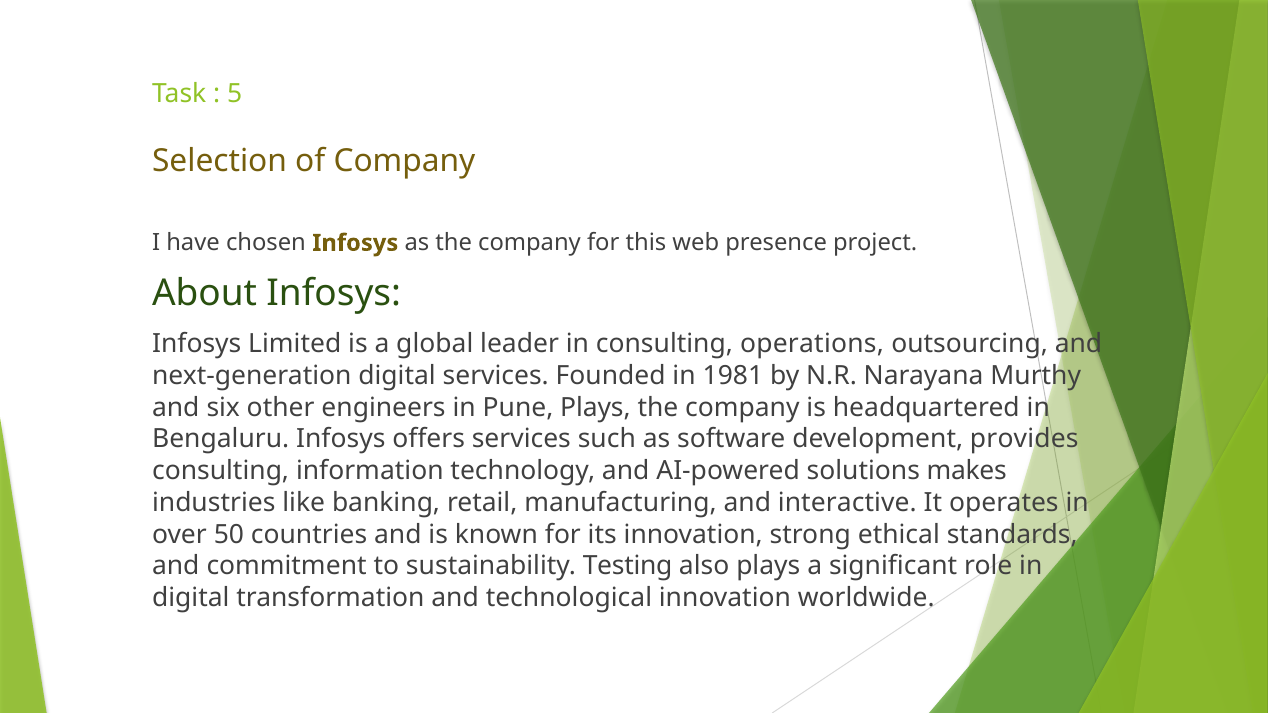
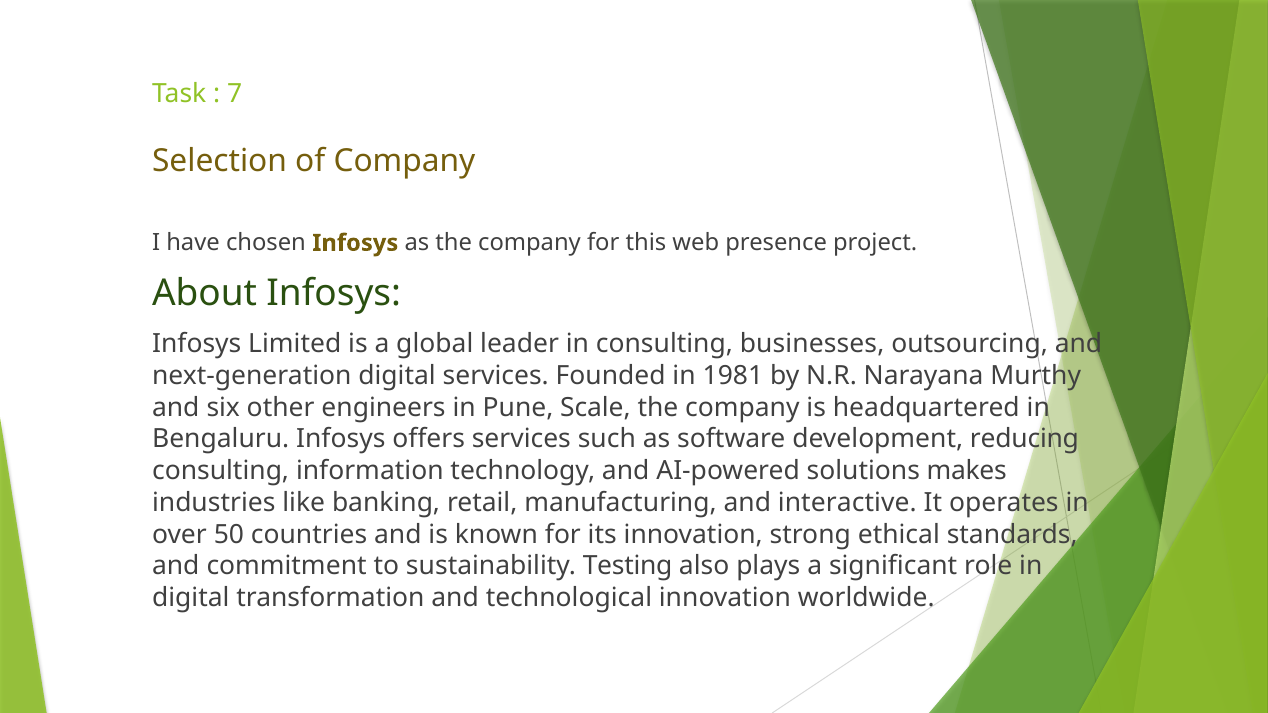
5: 5 -> 7
operations: operations -> businesses
Pune Plays: Plays -> Scale
provides: provides -> reducing
